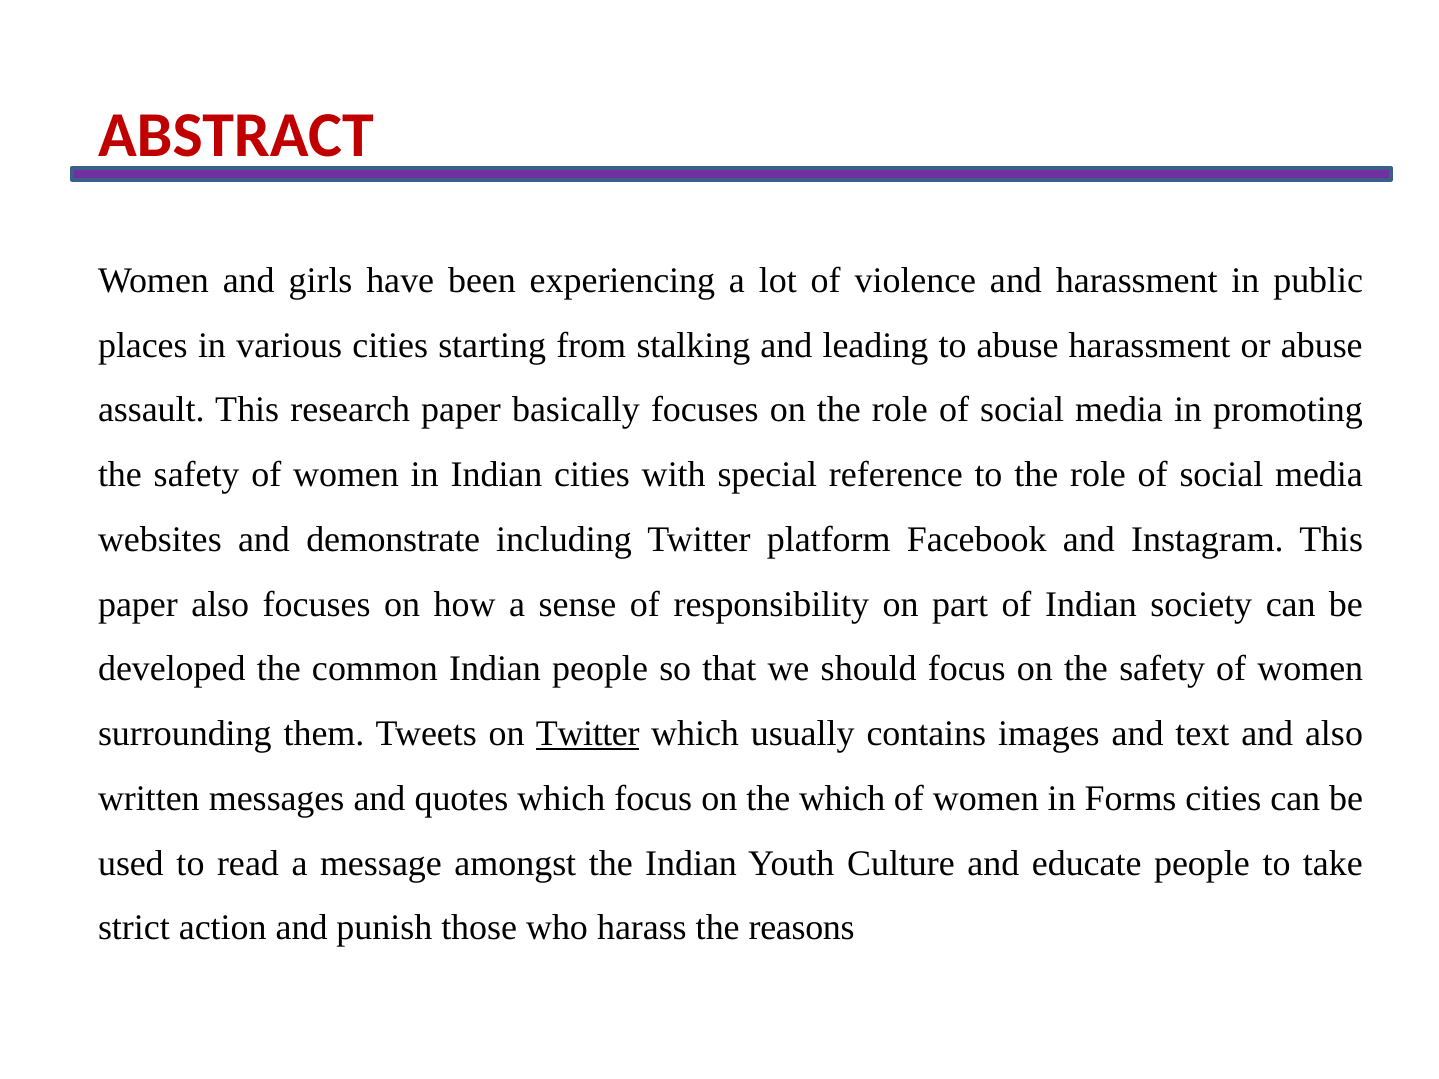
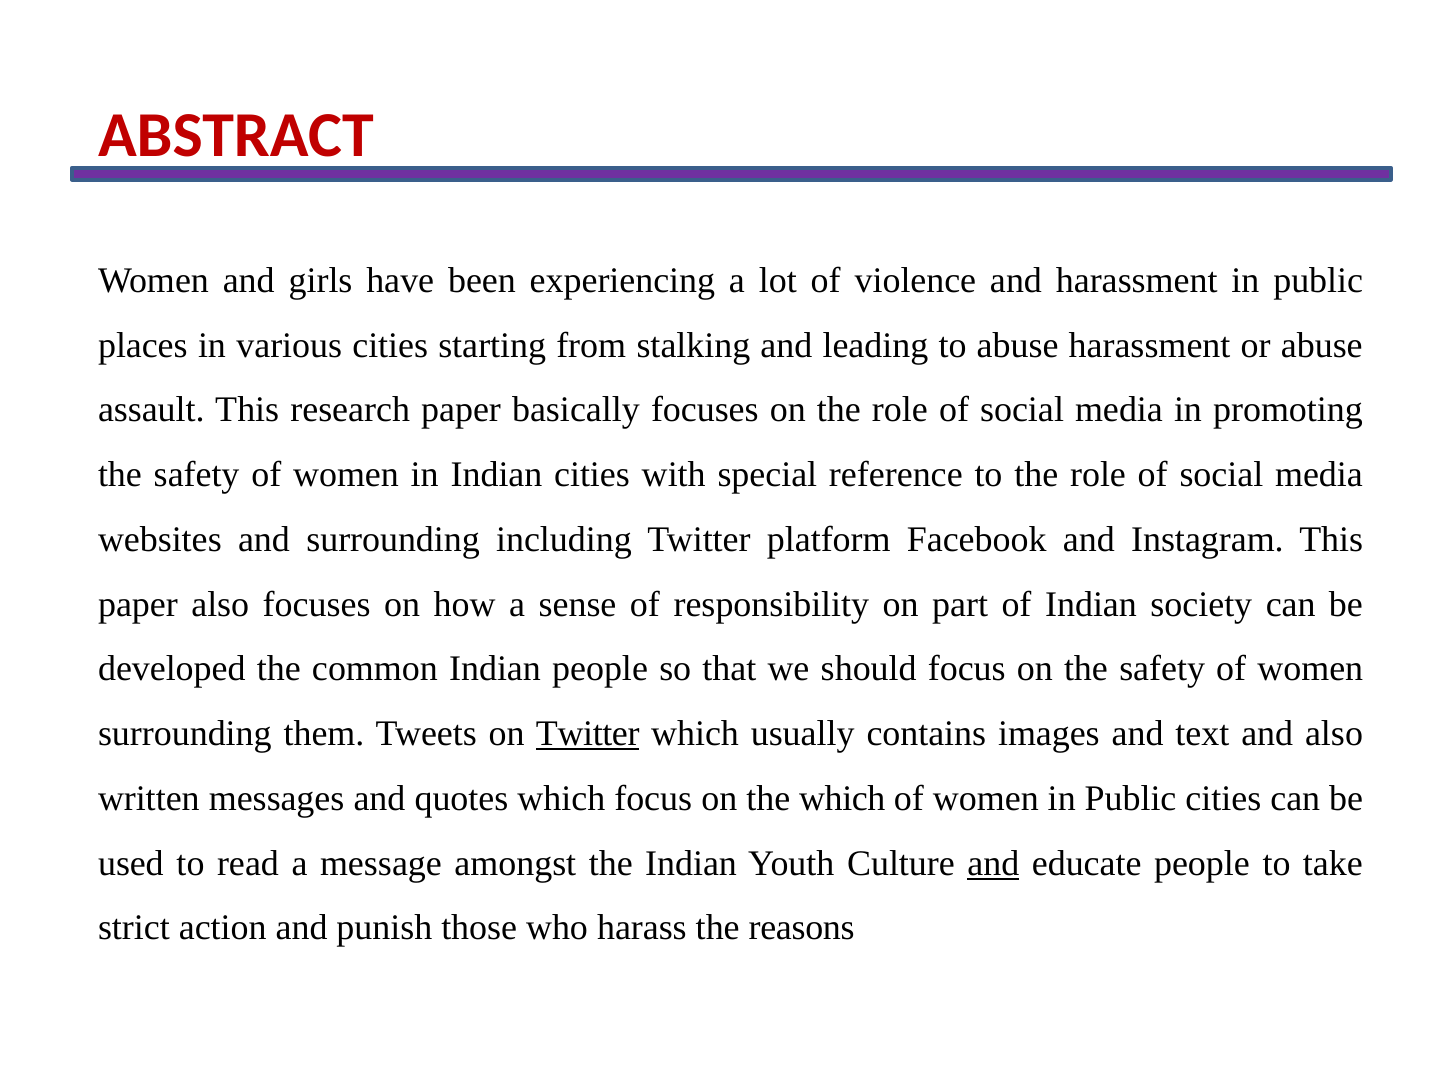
and demonstrate: demonstrate -> surrounding
women in Forms: Forms -> Public
and at (993, 863) underline: none -> present
